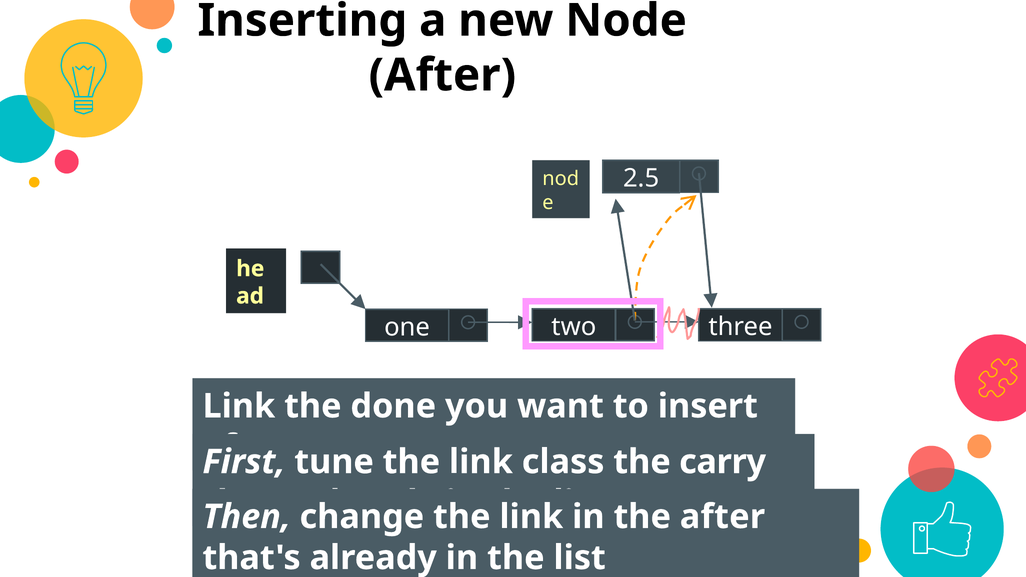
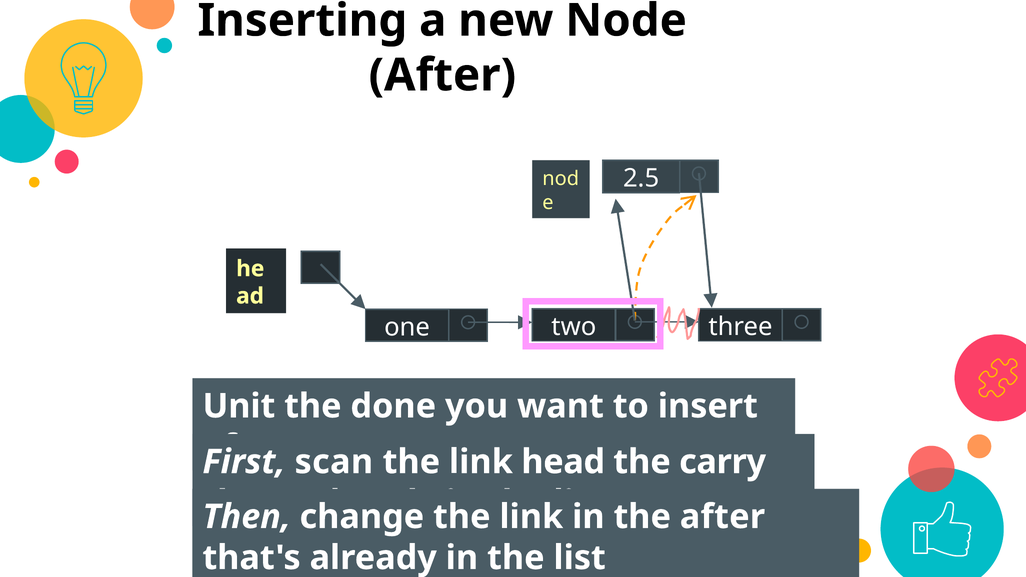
Link at (239, 406): Link -> Unit
tune: tune -> scan
class: class -> head
